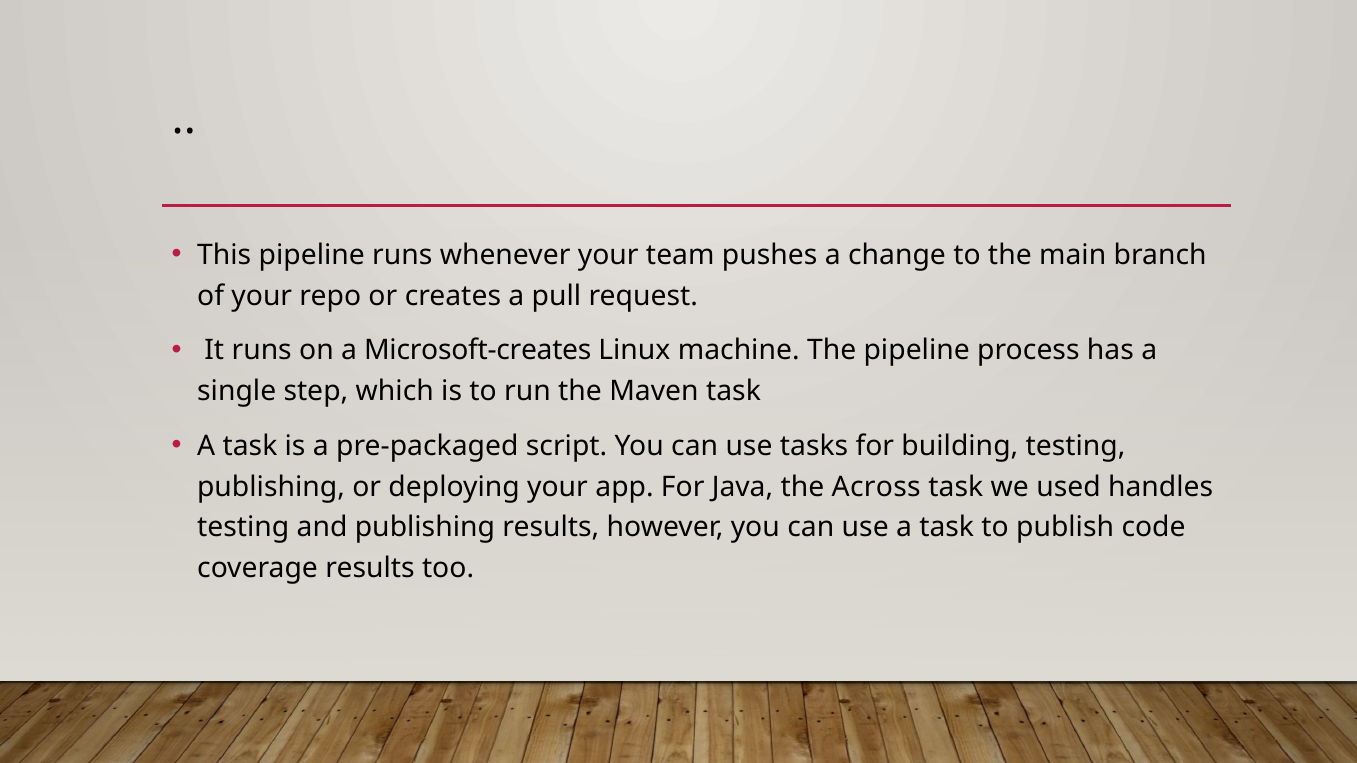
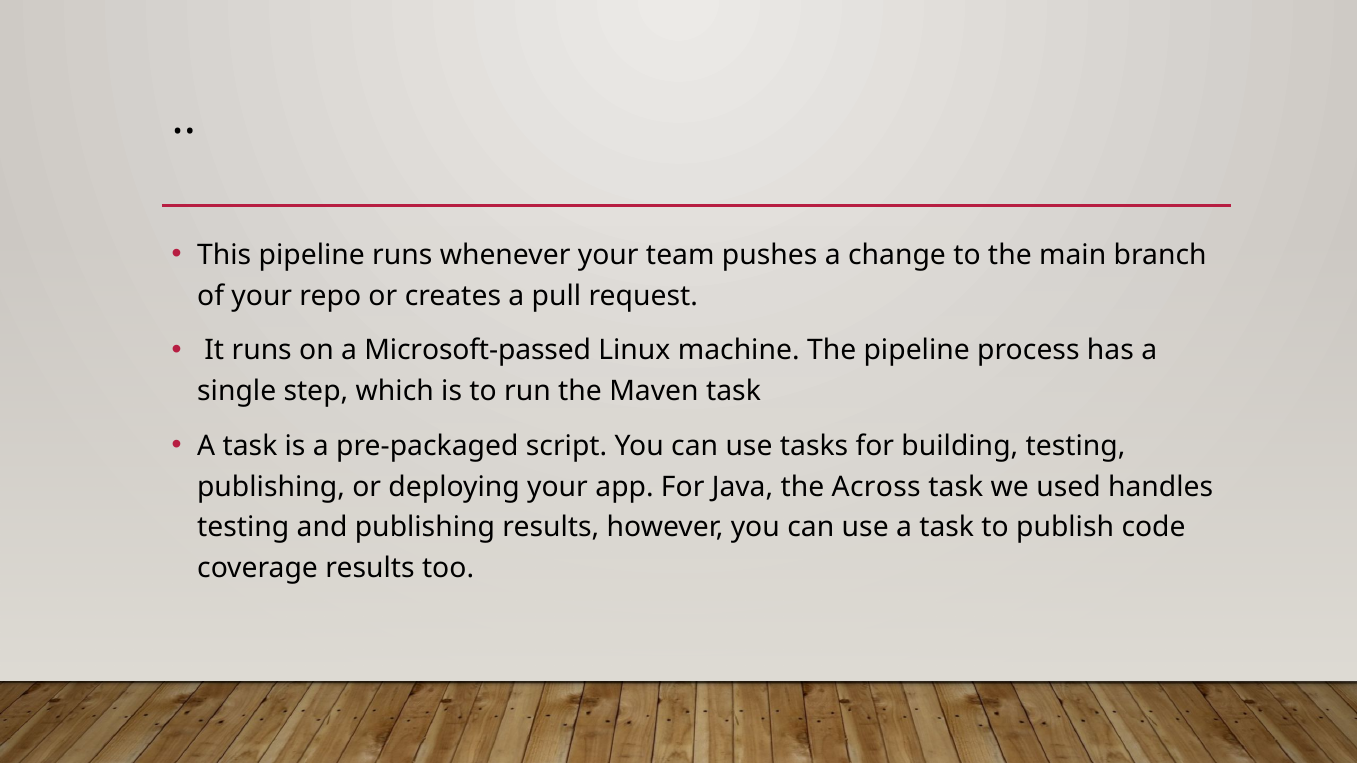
Microsoft-creates: Microsoft-creates -> Microsoft-passed
